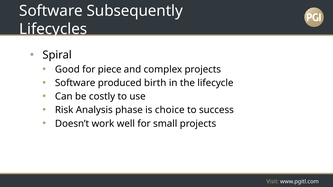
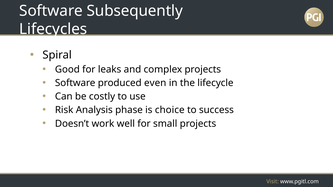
piece: piece -> leaks
birth: birth -> even
